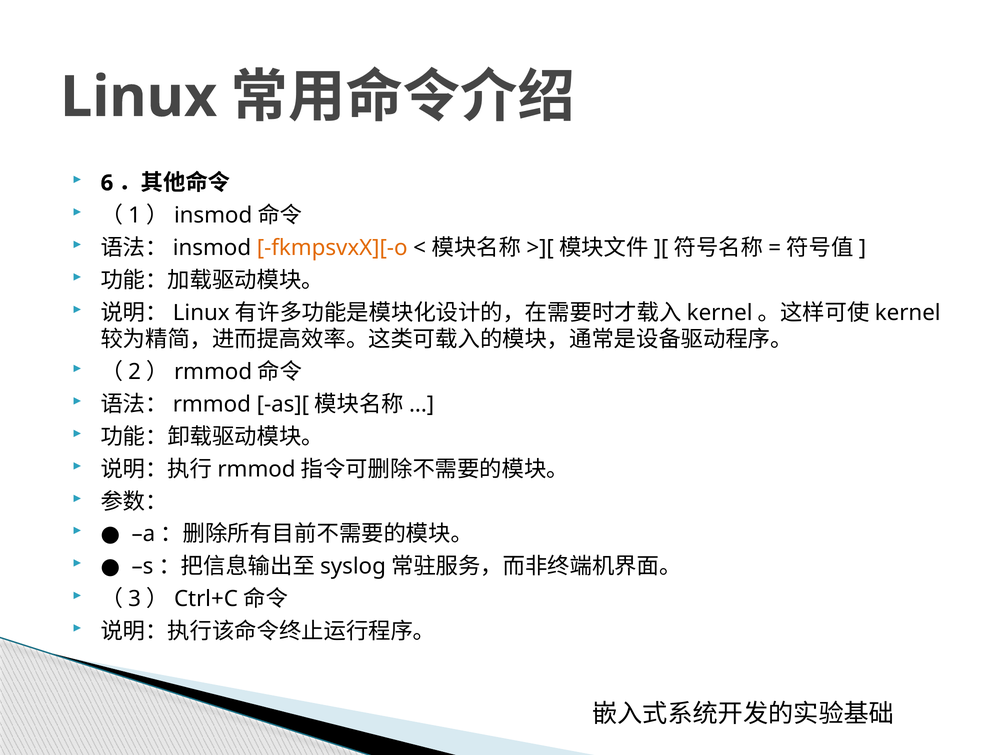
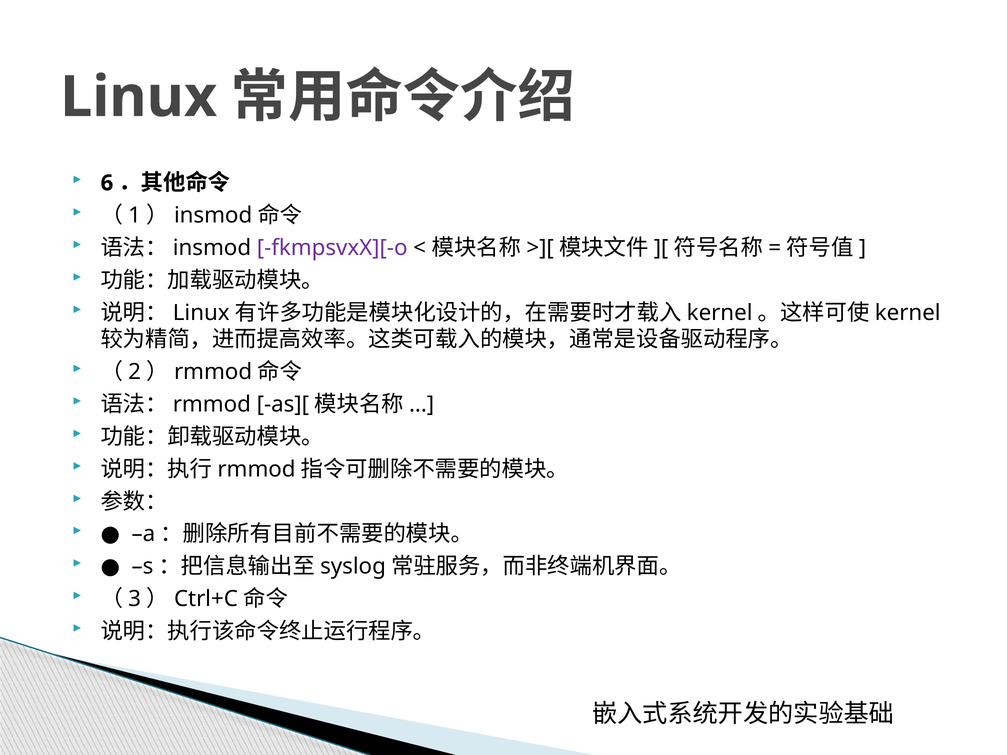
fkmpsvxX][-o colour: orange -> purple
